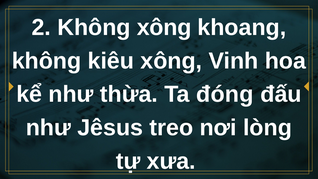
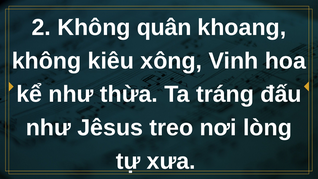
Không xông: xông -> quân
đóng: đóng -> tráng
